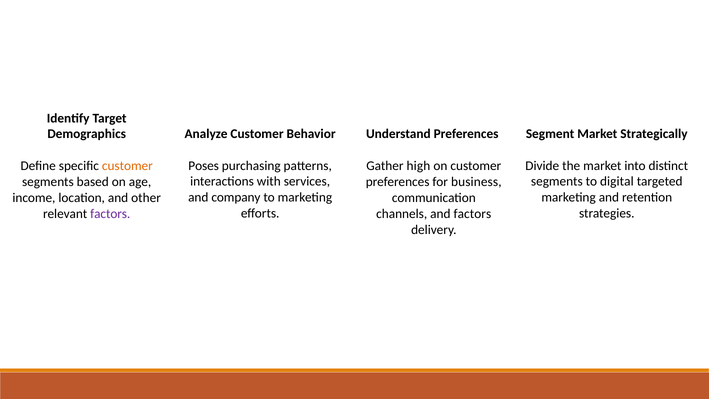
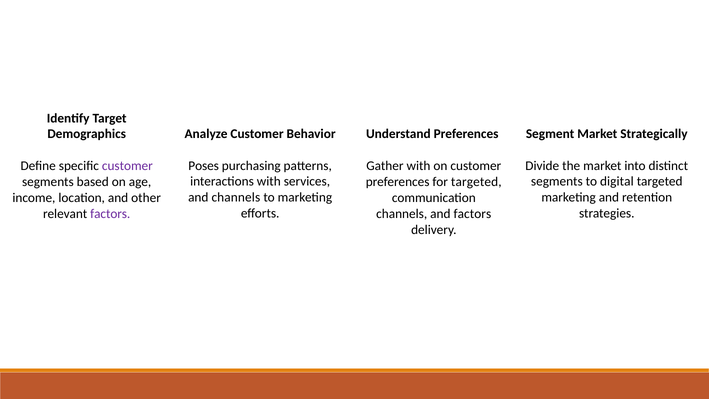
customer at (127, 166) colour: orange -> purple
Gather high: high -> with
for business: business -> targeted
and company: company -> channels
